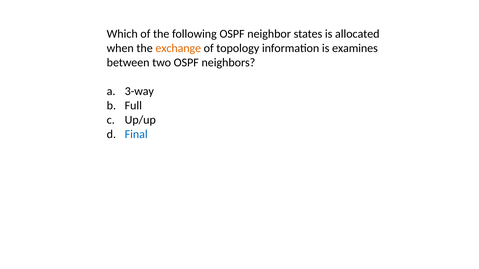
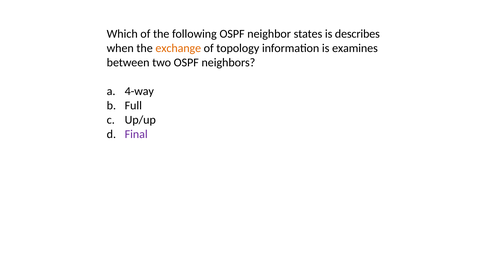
allocated: allocated -> describes
3-way: 3-way -> 4-way
Final colour: blue -> purple
